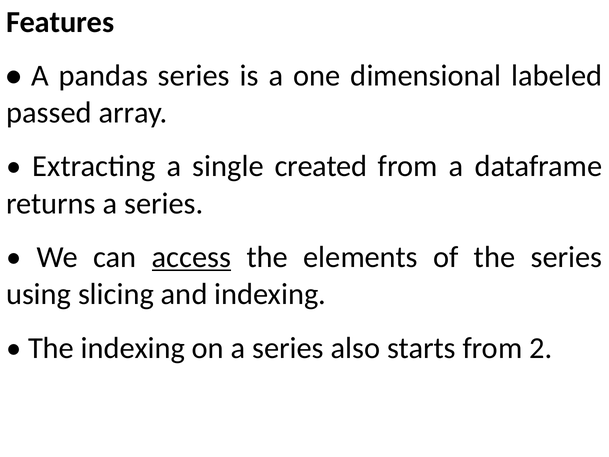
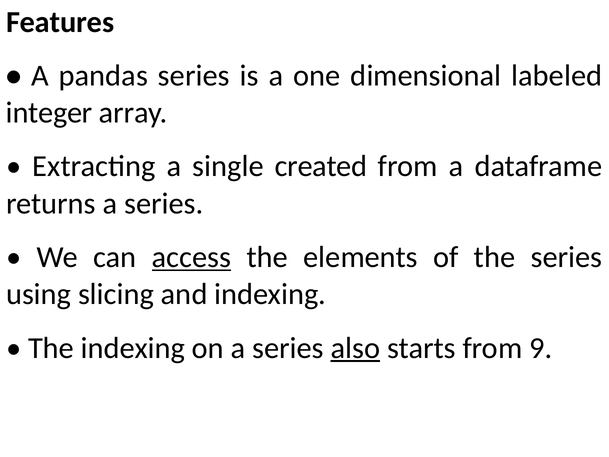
passed: passed -> integer
also underline: none -> present
2: 2 -> 9
